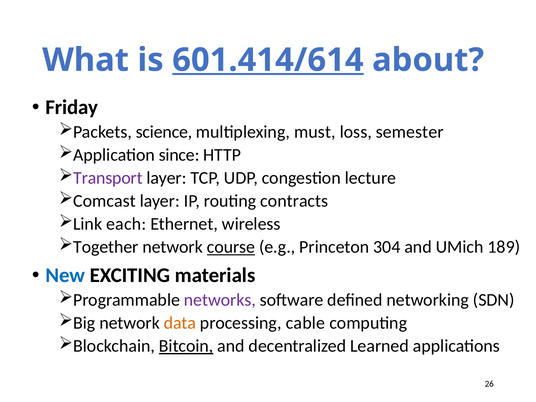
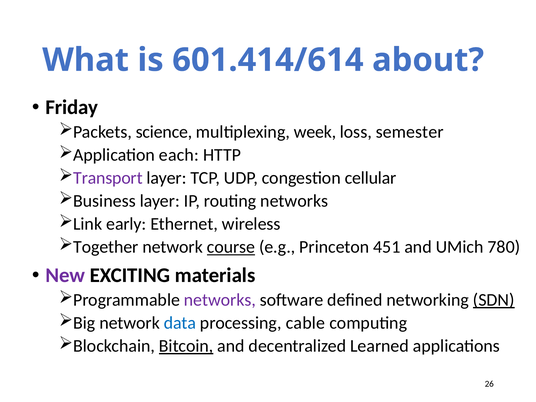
601.414/614 underline: present -> none
must: must -> week
since: since -> each
lecture: lecture -> cellular
Comcast: Comcast -> Business
routing contracts: contracts -> networks
each: each -> early
304: 304 -> 451
189: 189 -> 780
New colour: blue -> purple
SDN underline: none -> present
data colour: orange -> blue
